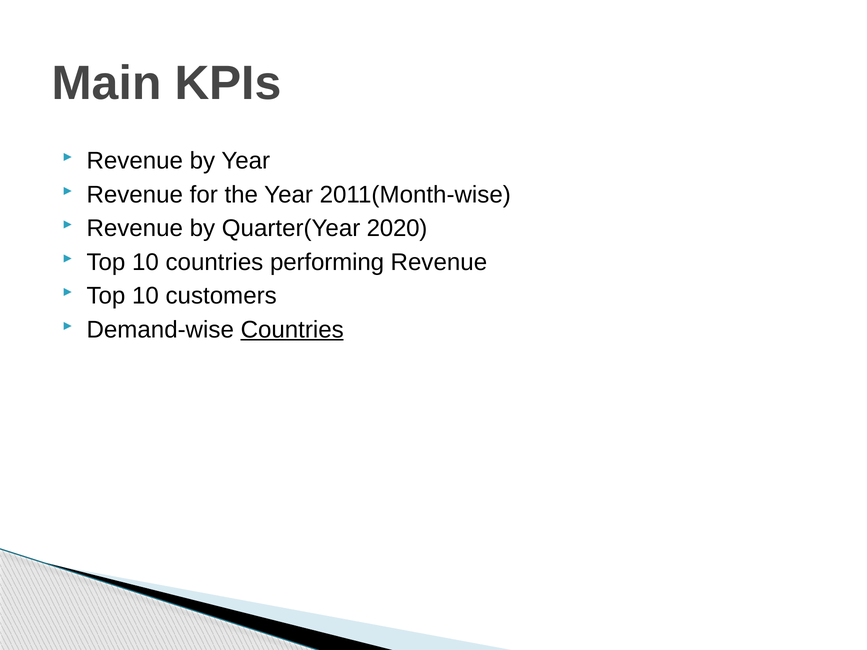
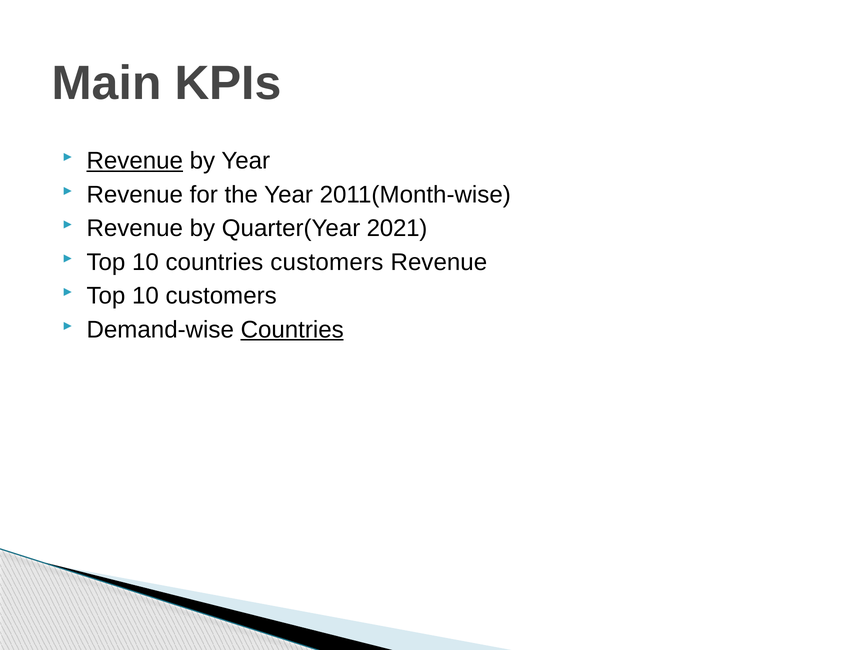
Revenue at (135, 161) underline: none -> present
2020: 2020 -> 2021
countries performing: performing -> customers
